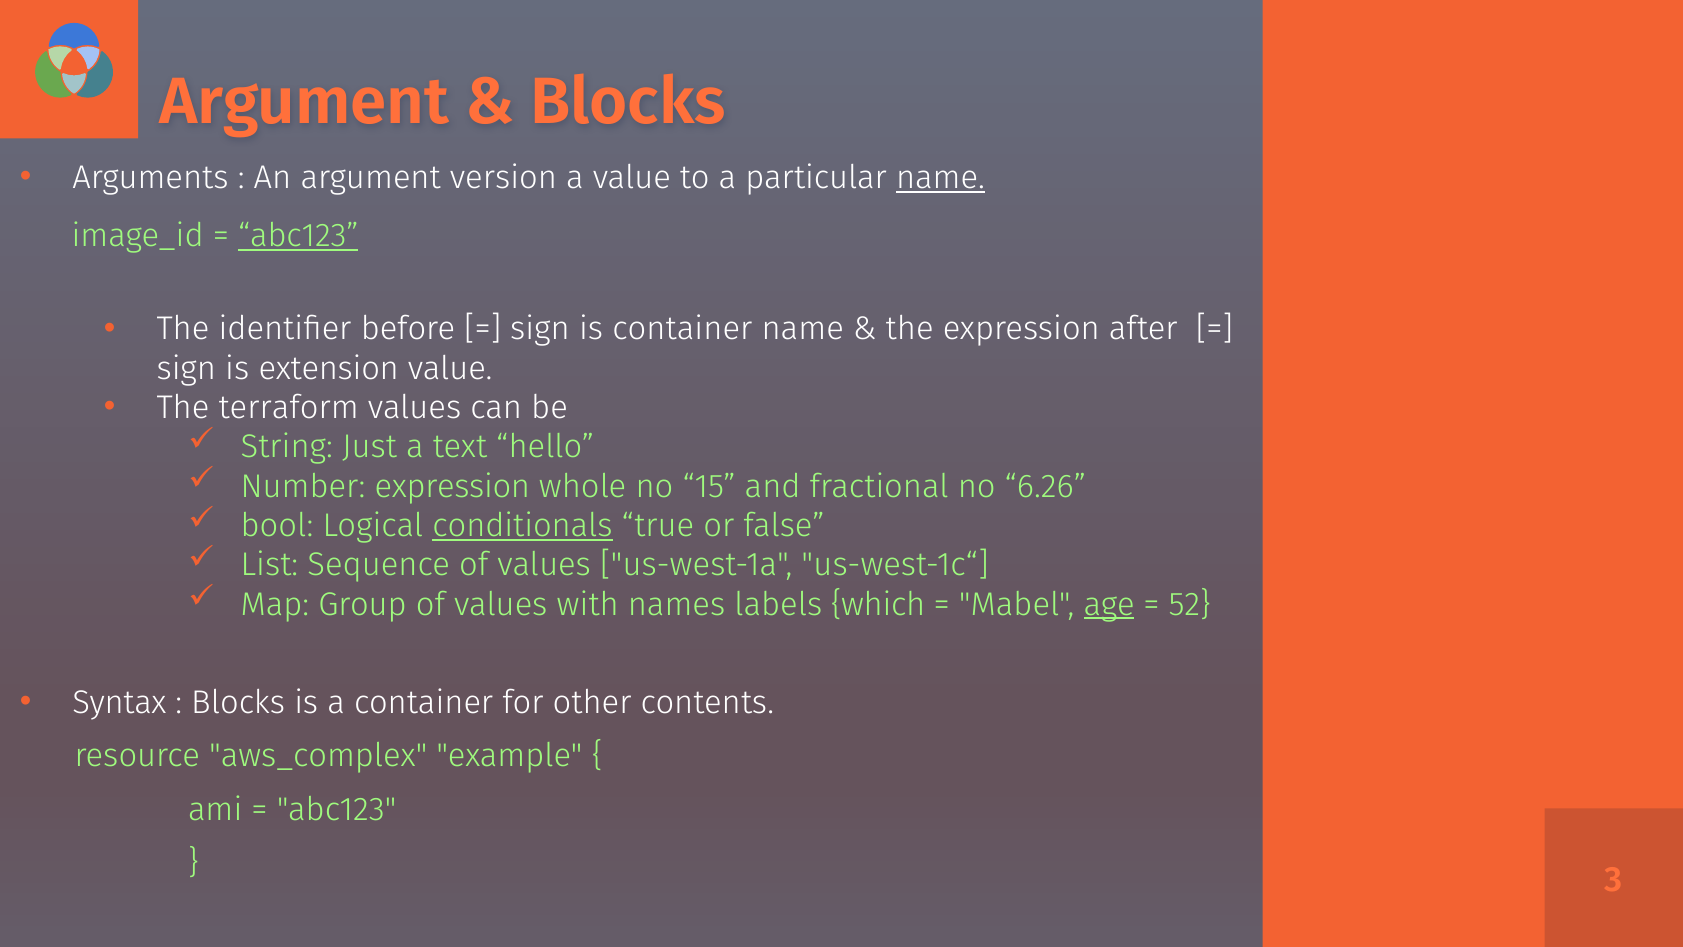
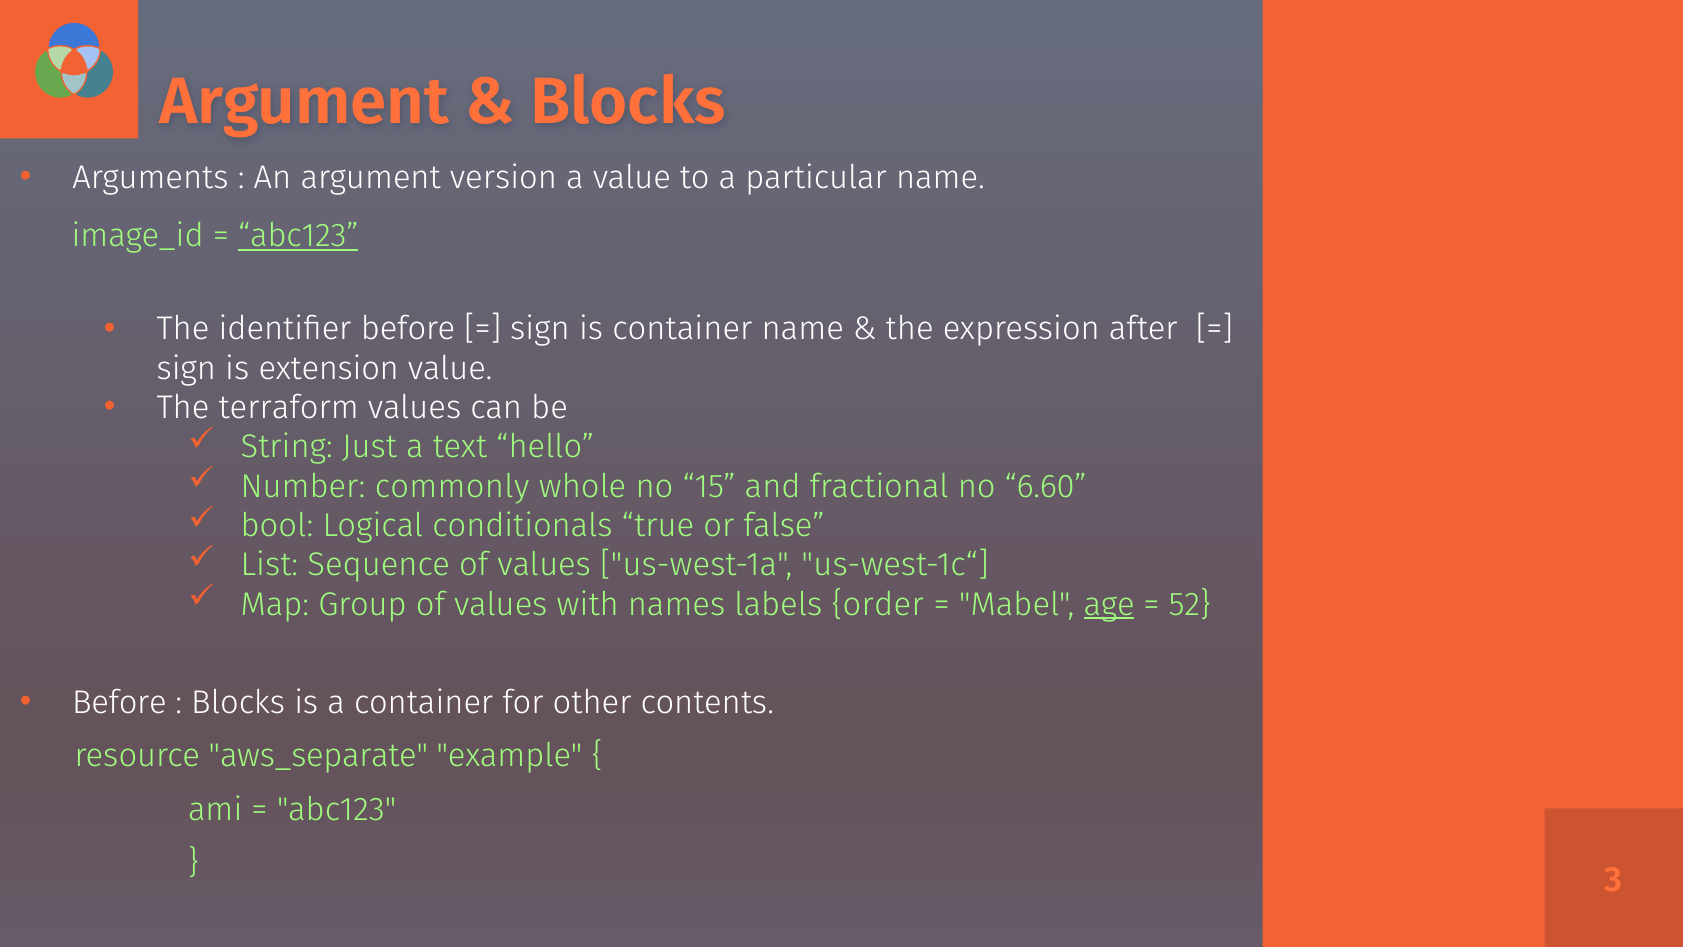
name at (940, 178) underline: present -> none
Number expression: expression -> commonly
6.26: 6.26 -> 6.60
conditionals underline: present -> none
which: which -> order
Syntax at (119, 702): Syntax -> Before
aws_complex: aws_complex -> aws_separate
